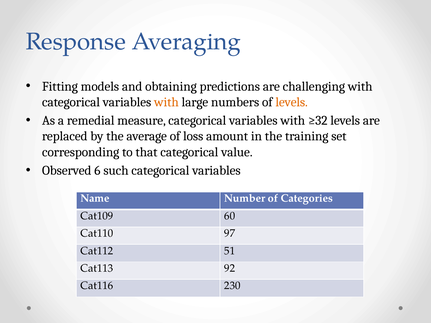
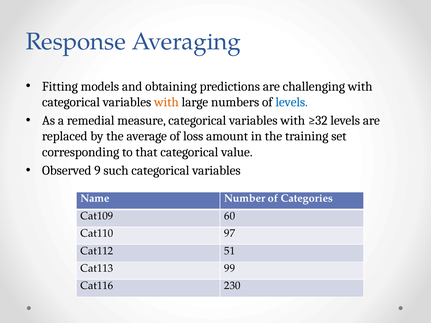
levels at (292, 102) colour: orange -> blue
6: 6 -> 9
92: 92 -> 99
